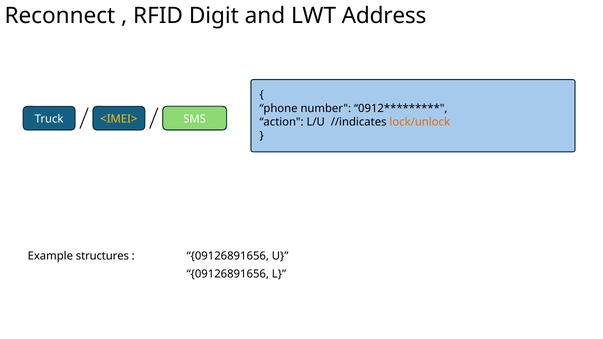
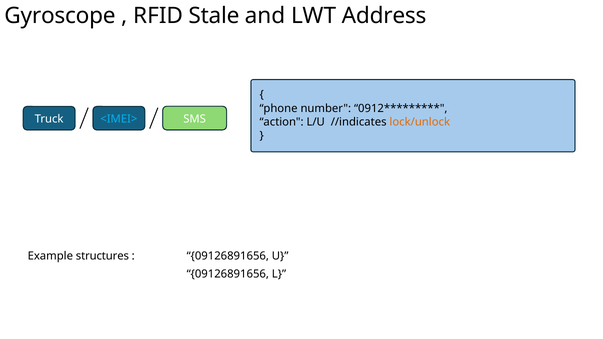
Reconnect: Reconnect -> Gyroscope
Digit: Digit -> Stale
<IMEI> colour: yellow -> light blue
